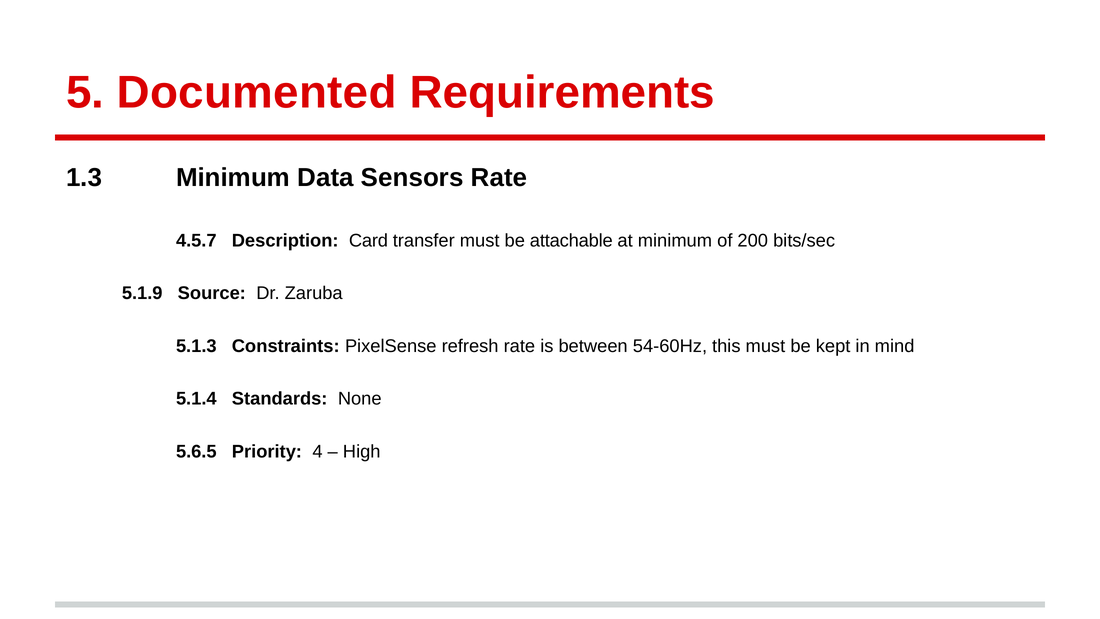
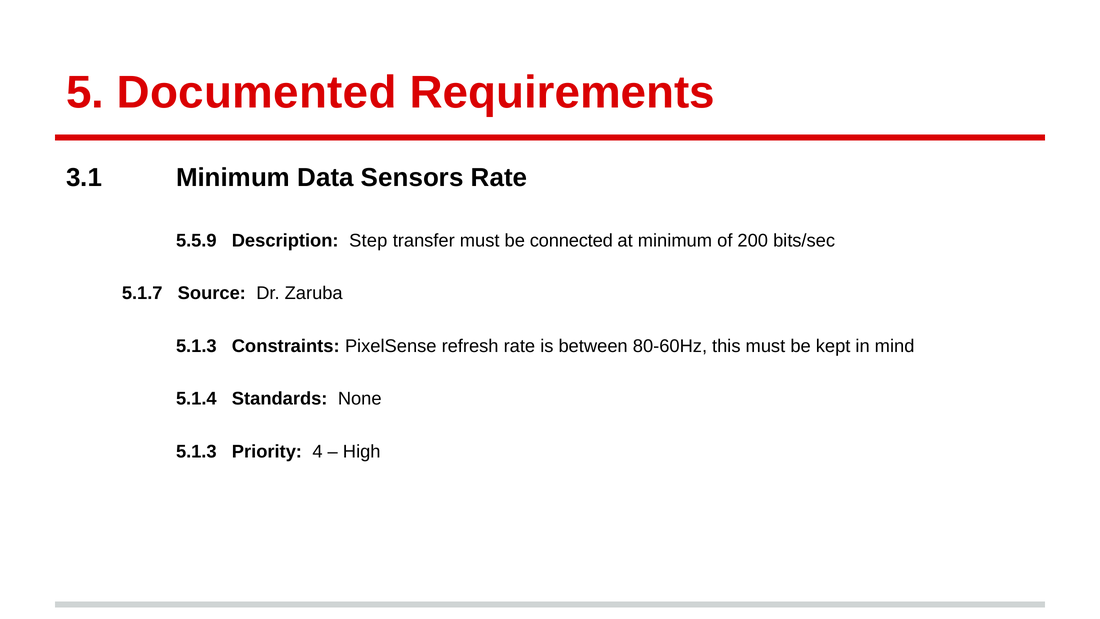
1.3: 1.3 -> 3.1
4.5.7: 4.5.7 -> 5.5.9
Card: Card -> Step
attachable: attachable -> connected
5.1.9: 5.1.9 -> 5.1.7
54-60Hz: 54-60Hz -> 80-60Hz
5.6.5 at (196, 452): 5.6.5 -> 5.1.3
